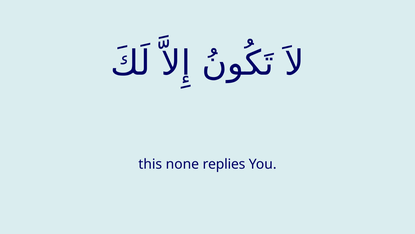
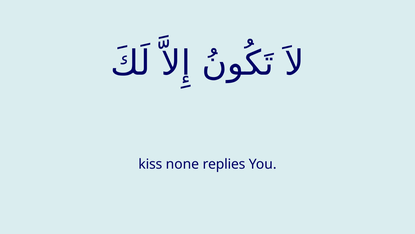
this: this -> kiss
